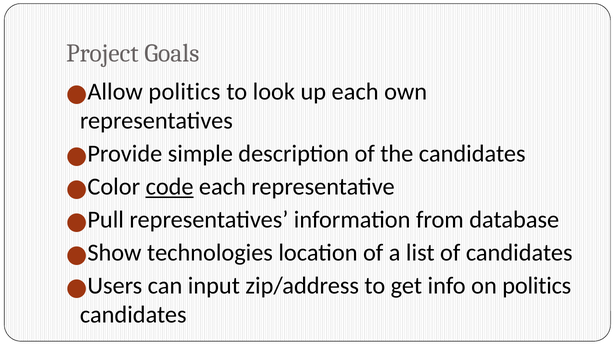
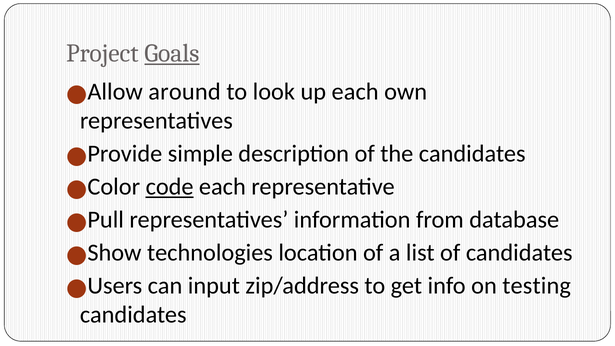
Goals underline: none -> present
politics at (184, 92): politics -> around
on politics: politics -> testing
